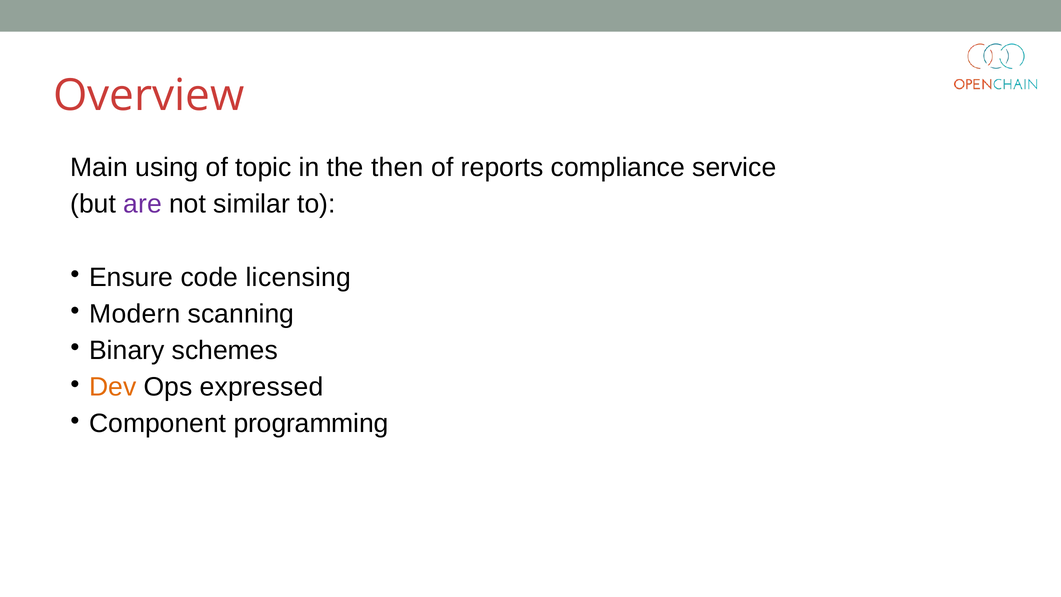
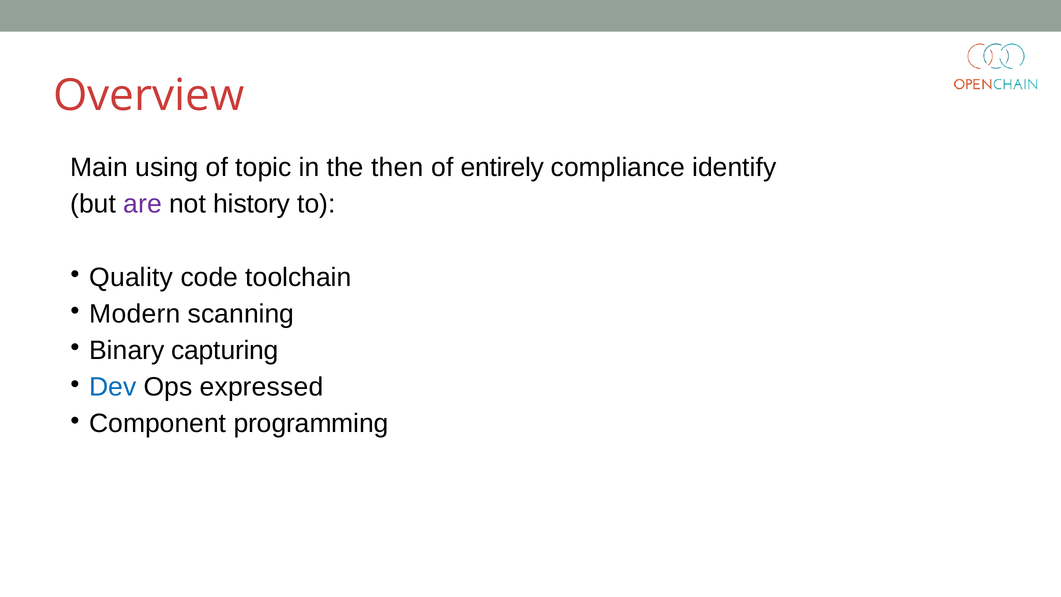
reports: reports -> entirely
service: service -> identify
similar: similar -> history
Ensure: Ensure -> Quality
licensing: licensing -> toolchain
schemes: schemes -> capturing
Dev colour: orange -> blue
